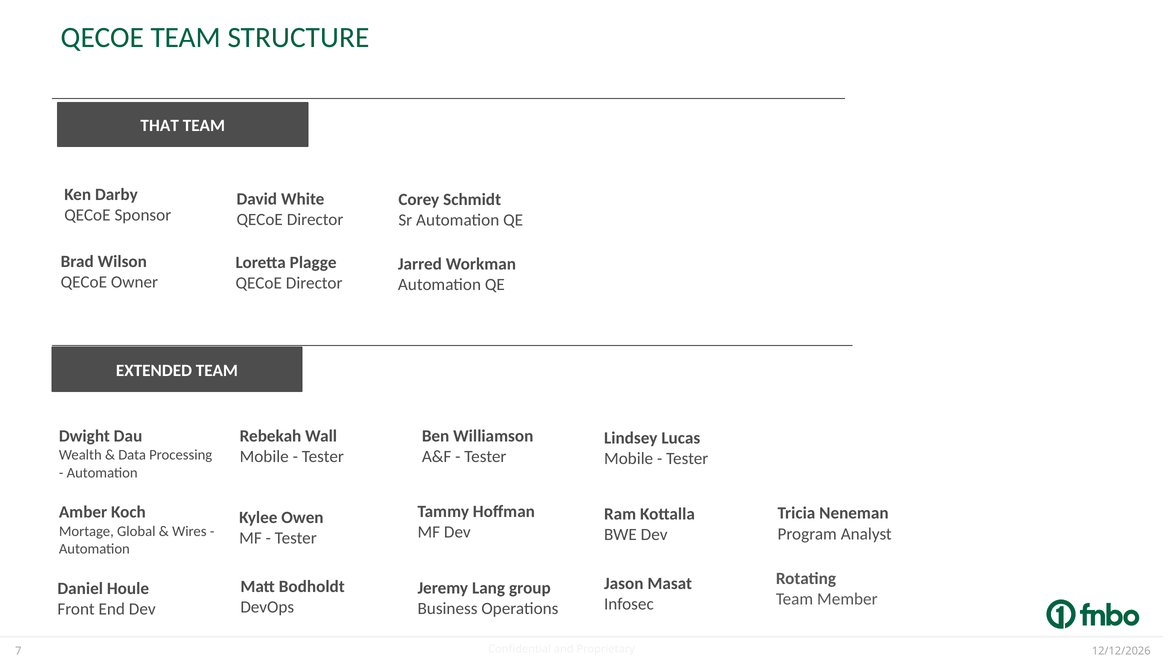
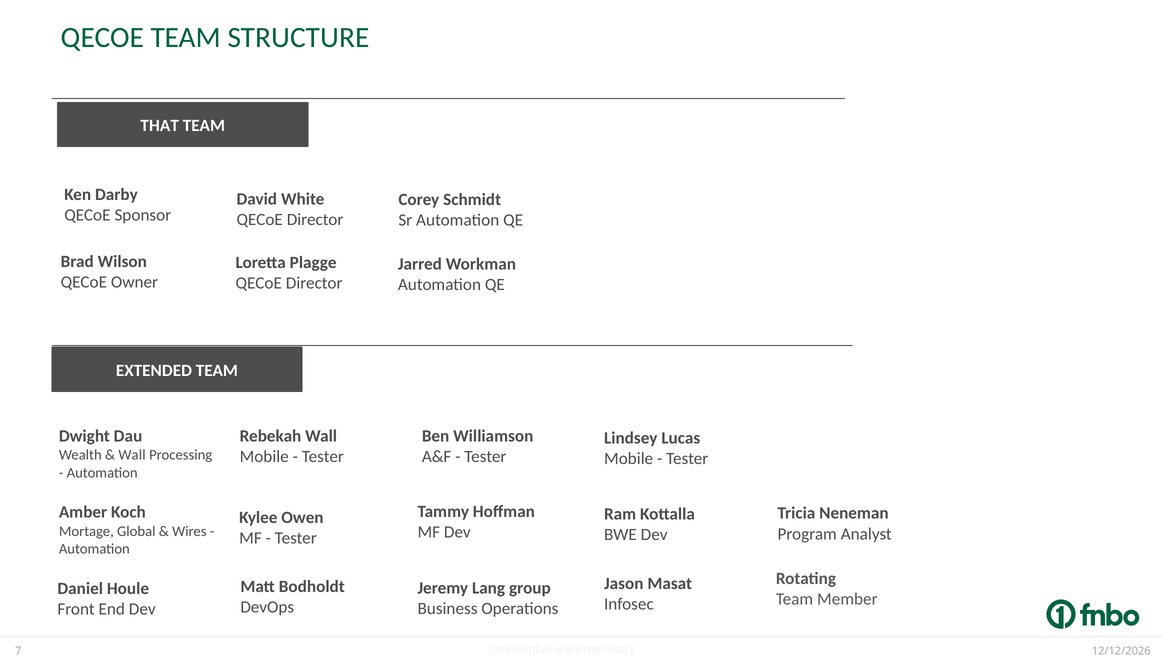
Data at (132, 455): Data -> Wall
